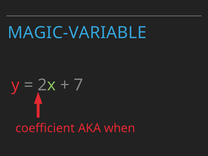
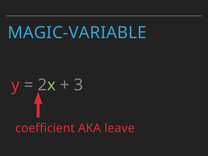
7: 7 -> 3
when: when -> leave
